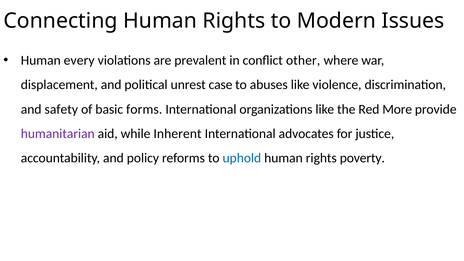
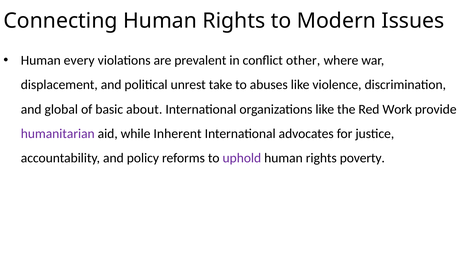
case: case -> take
safety: safety -> global
forms: forms -> about
More: More -> Work
uphold colour: blue -> purple
